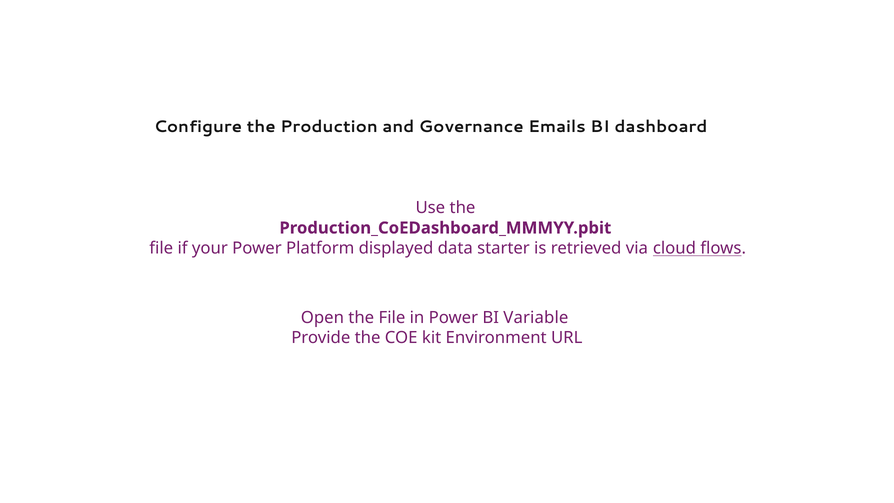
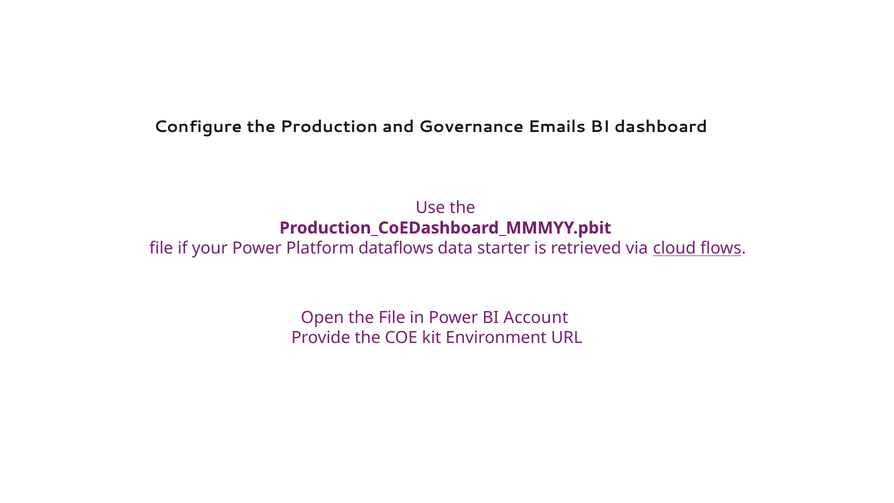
displayed: displayed -> dataflows
Variable: Variable -> Account
